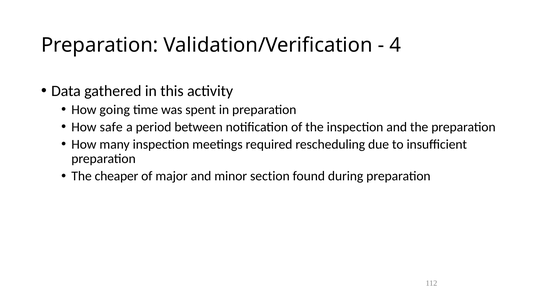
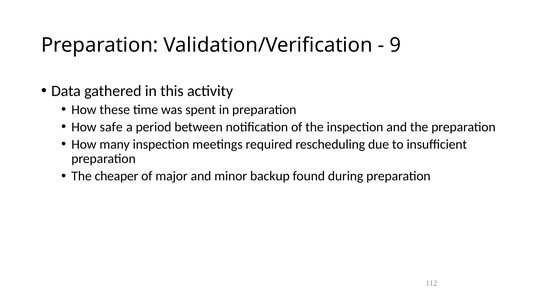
4: 4 -> 9
going: going -> these
section: section -> backup
